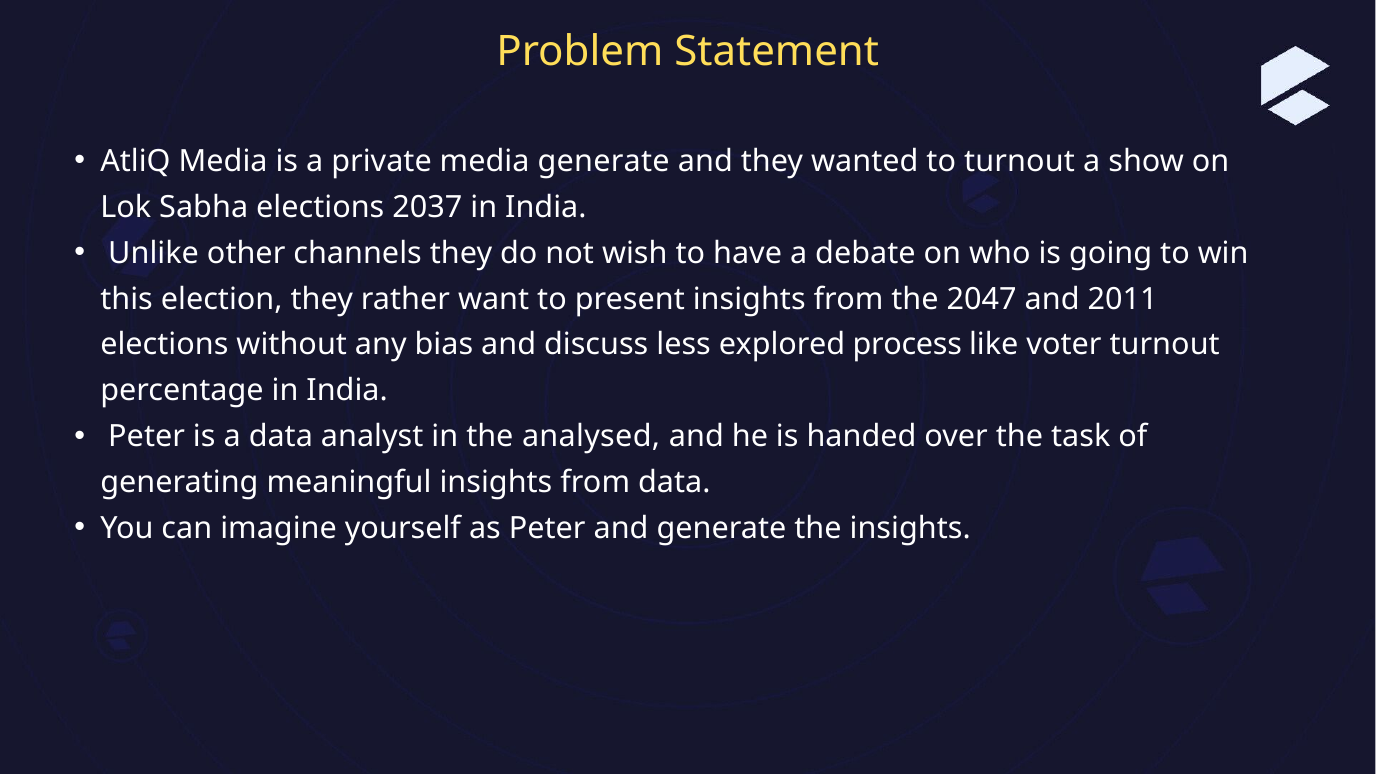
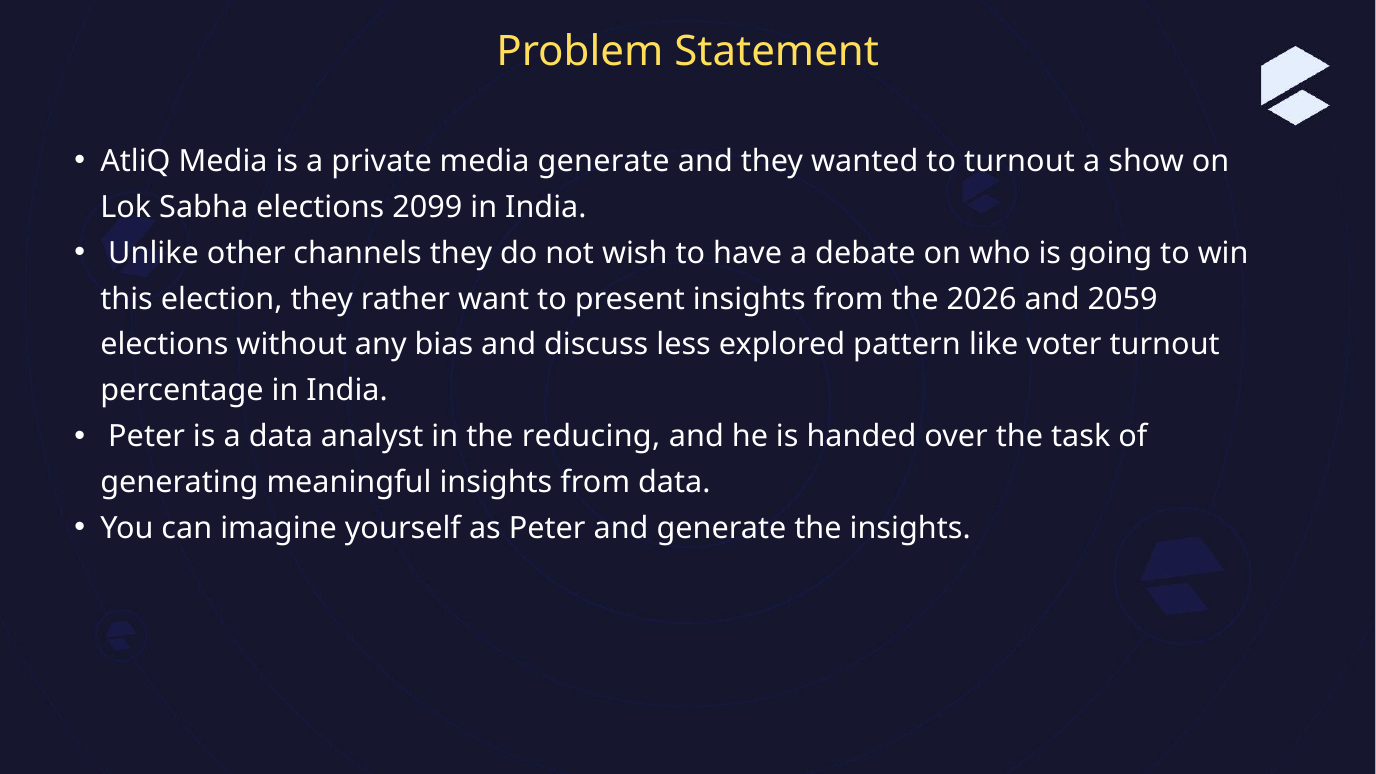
2037: 2037 -> 2099
2047: 2047 -> 2026
2011: 2011 -> 2059
process: process -> pattern
analysed: analysed -> reducing
